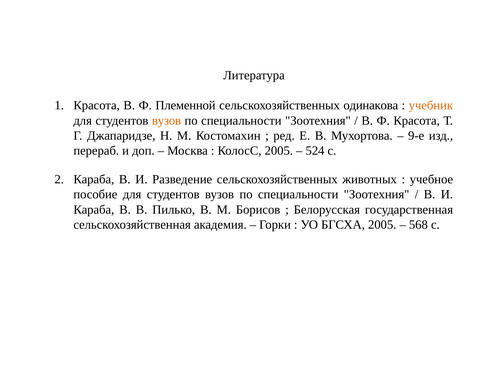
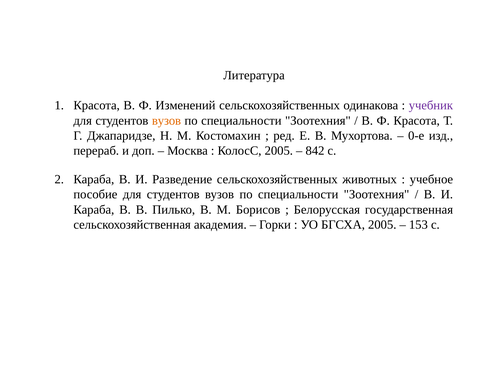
Племенной: Племенной -> Изменений
учебник colour: orange -> purple
9-е: 9-е -> 0-е
524: 524 -> 842
568: 568 -> 153
